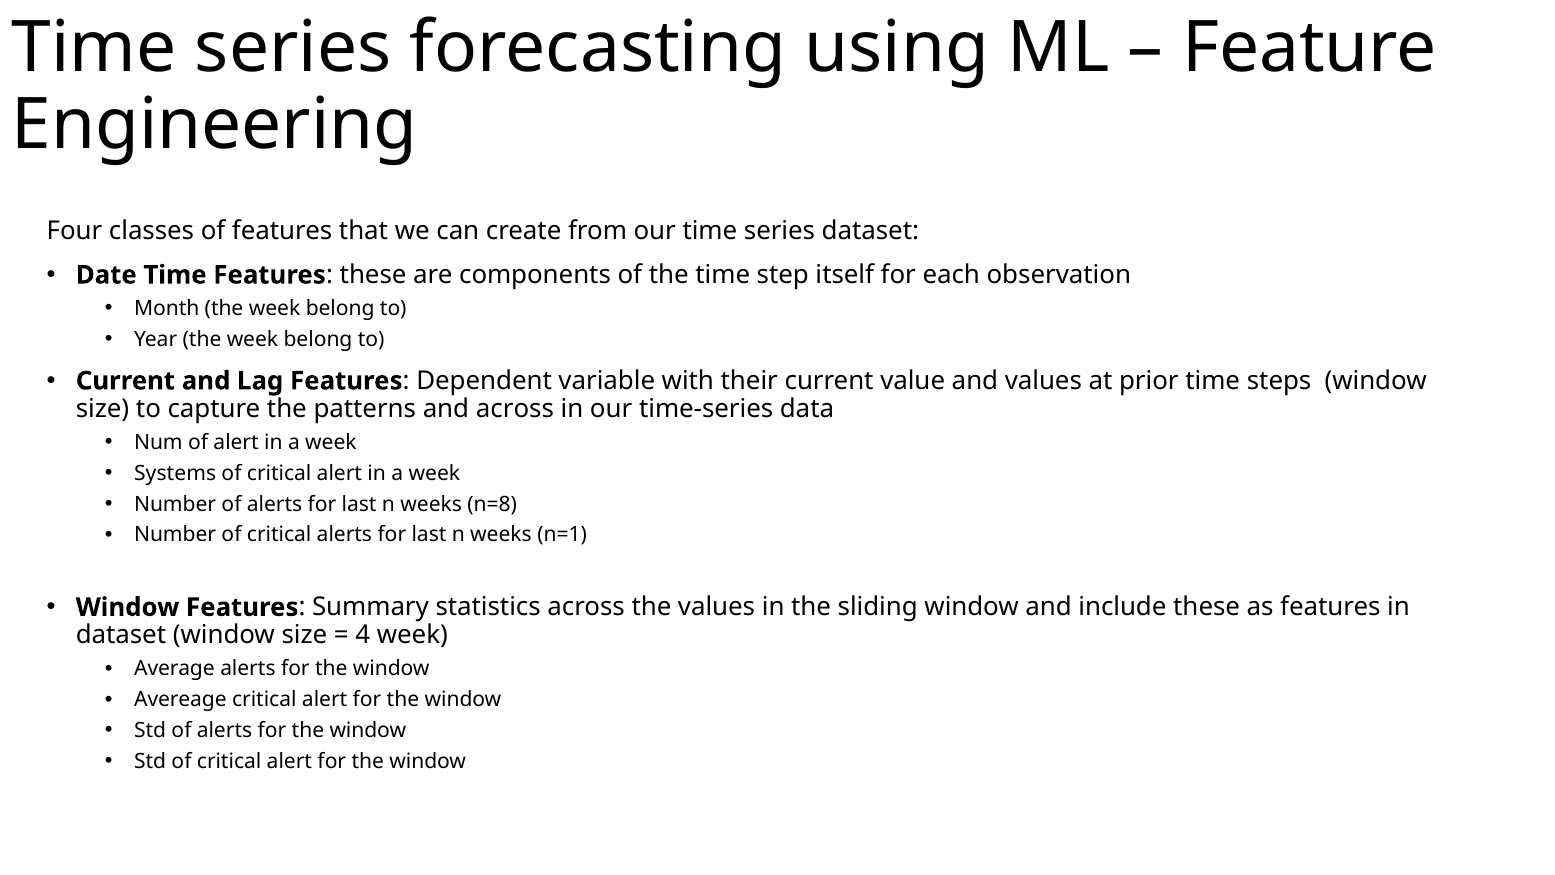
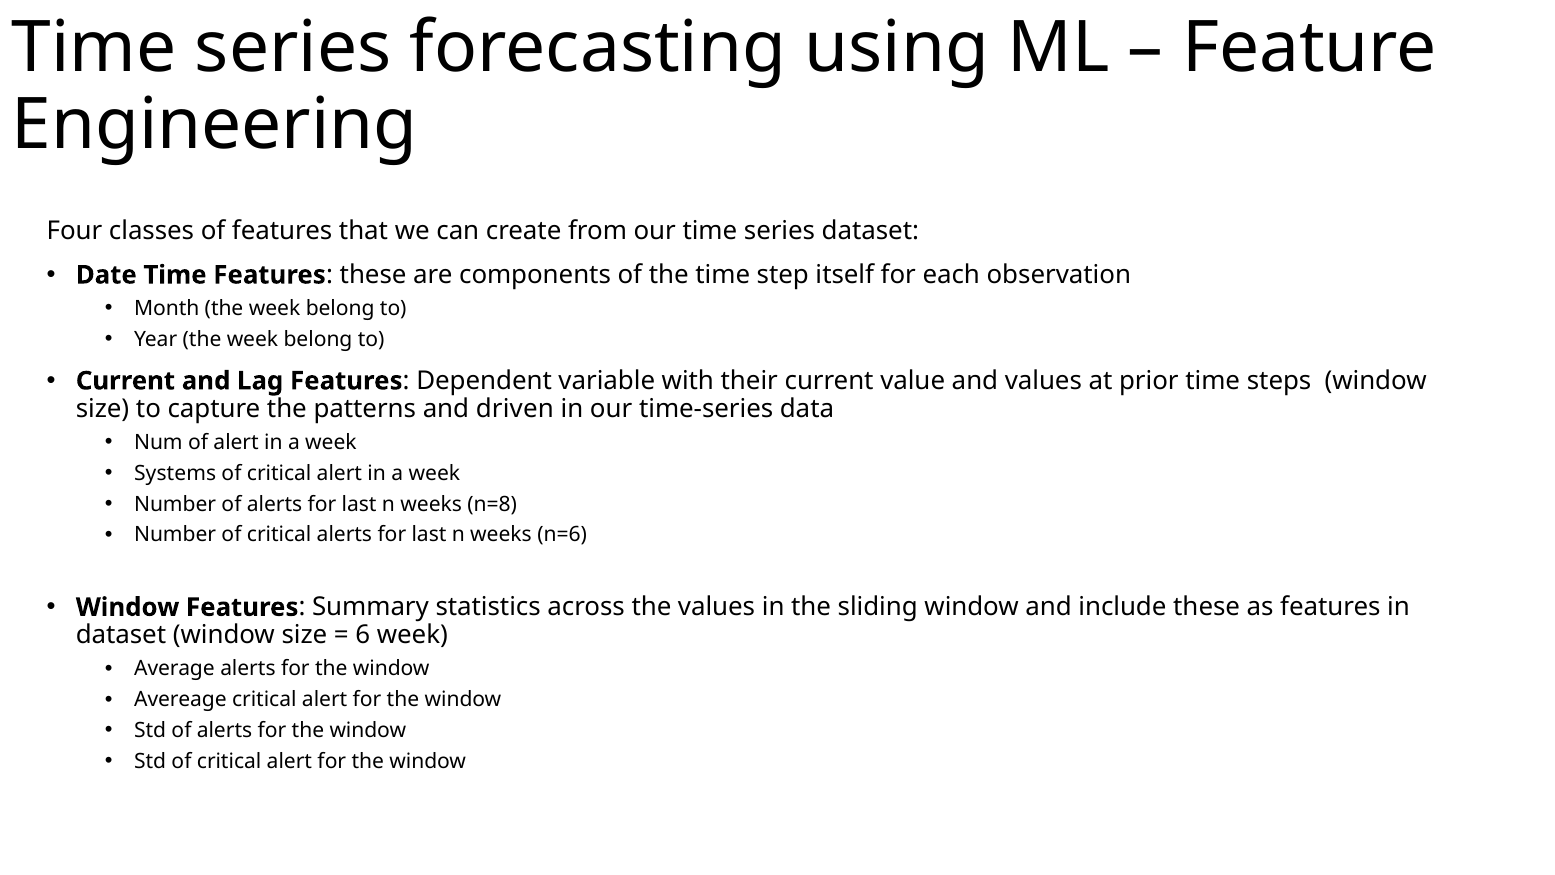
and across: across -> driven
n=1: n=1 -> n=6
4: 4 -> 6
